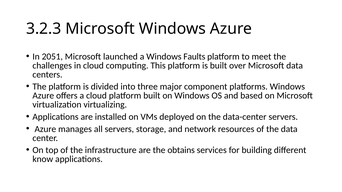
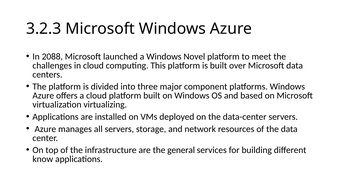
2051: 2051 -> 2088
Faults: Faults -> Novel
obtains: obtains -> general
